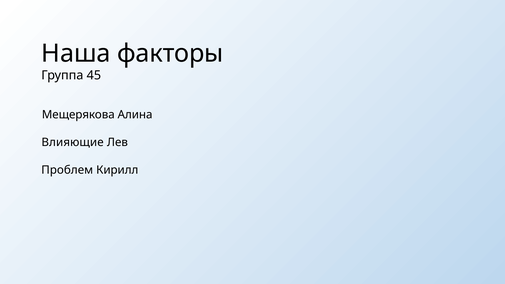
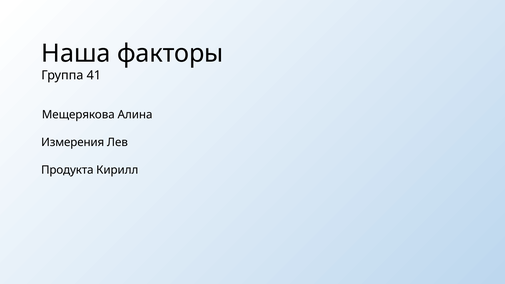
45: 45 -> 41
Влияющие: Влияющие -> Измерения
Проблем: Проблем -> Продукта
